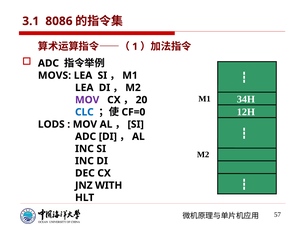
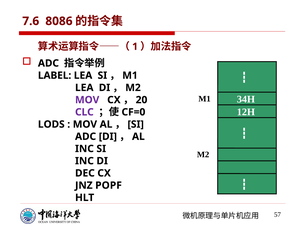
3.1: 3.1 -> 7.6
MOVS: MOVS -> LABEL
CLC colour: blue -> purple
WITH: WITH -> POPF
